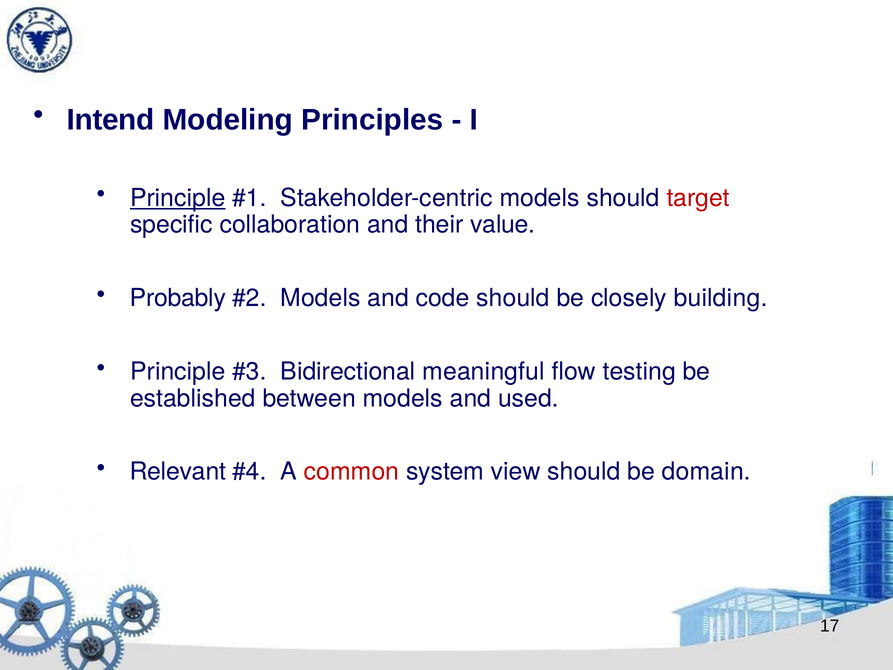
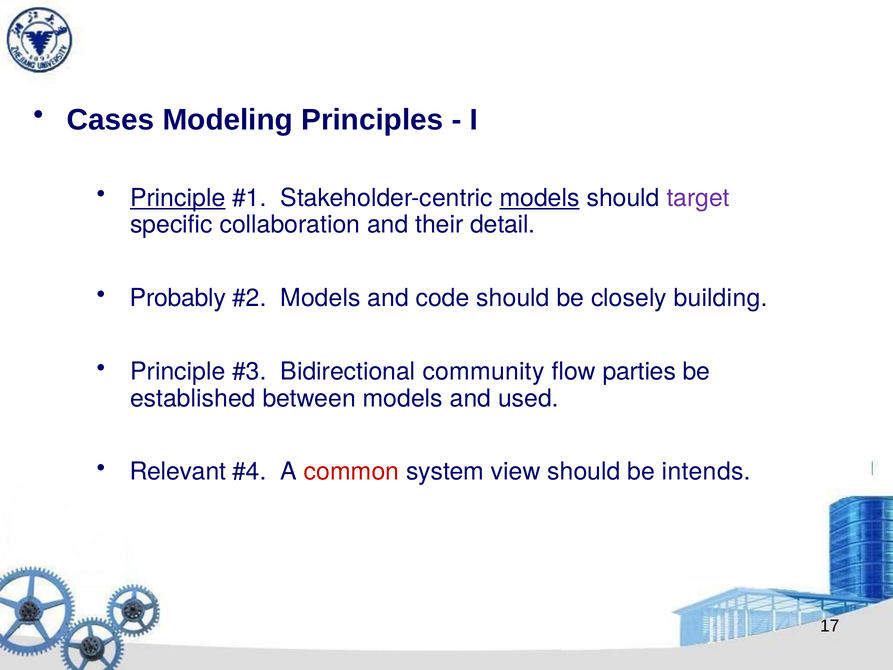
Intend: Intend -> Cases
models at (540, 198) underline: none -> present
target colour: red -> purple
value: value -> detail
meaningful: meaningful -> community
testing: testing -> parties
domain: domain -> intends
